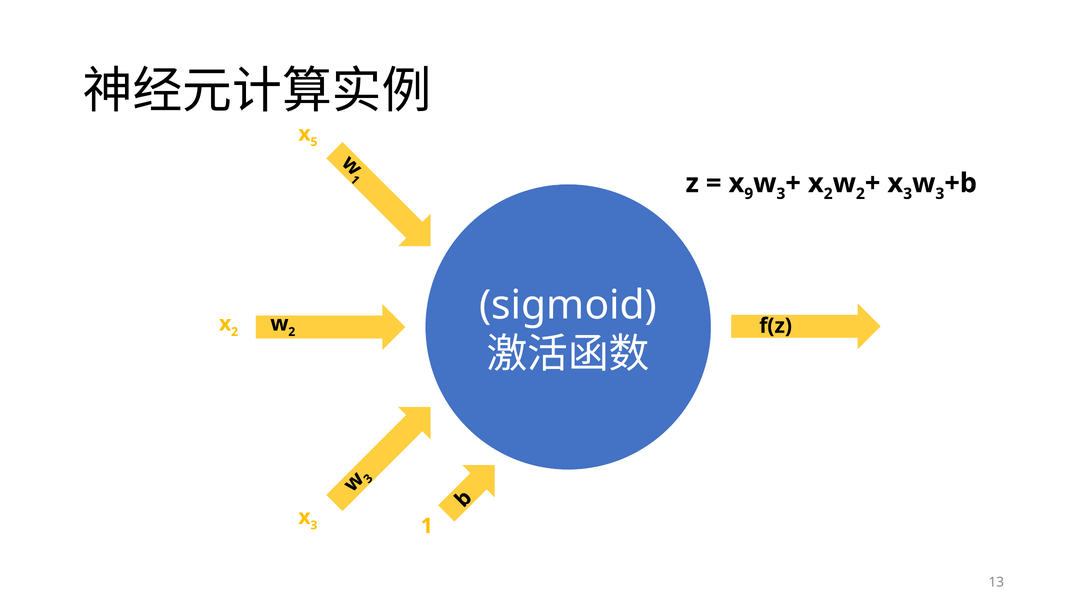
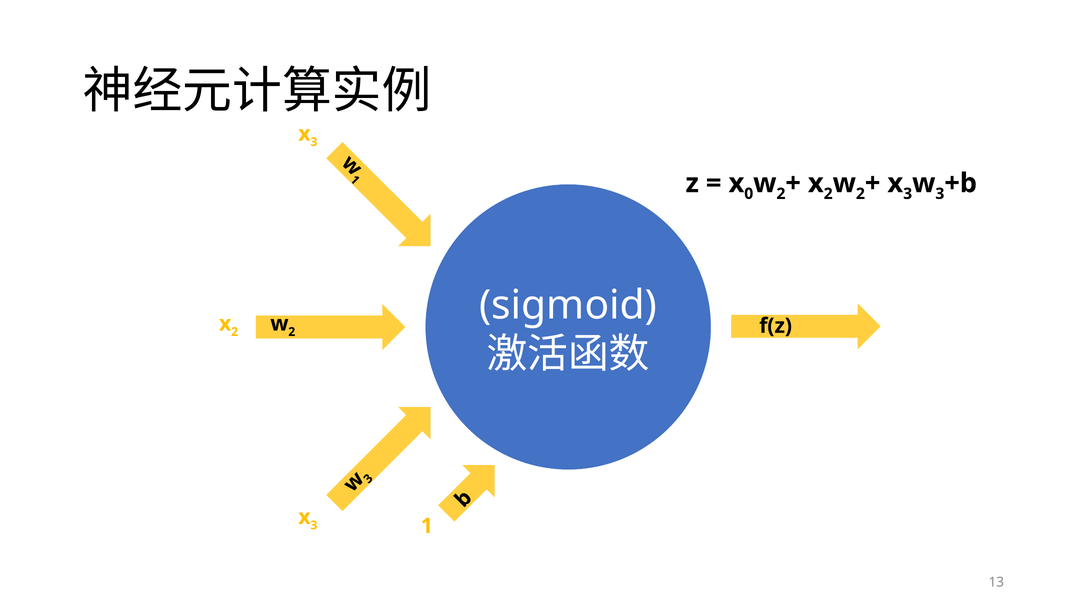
5 at (314, 142): 5 -> 3
9: 9 -> 0
3 at (781, 194): 3 -> 2
